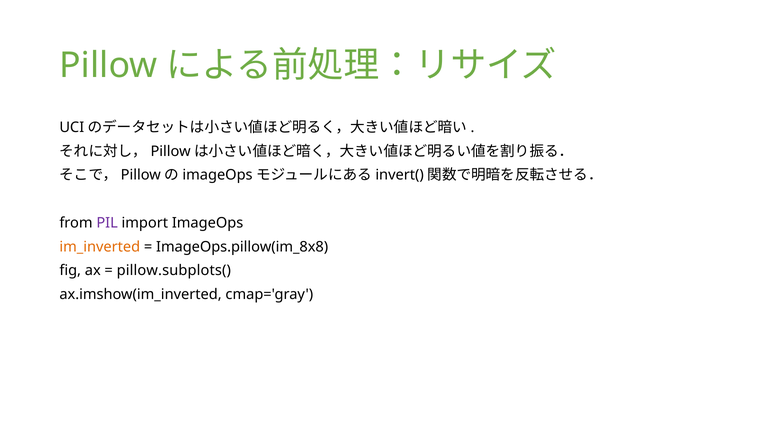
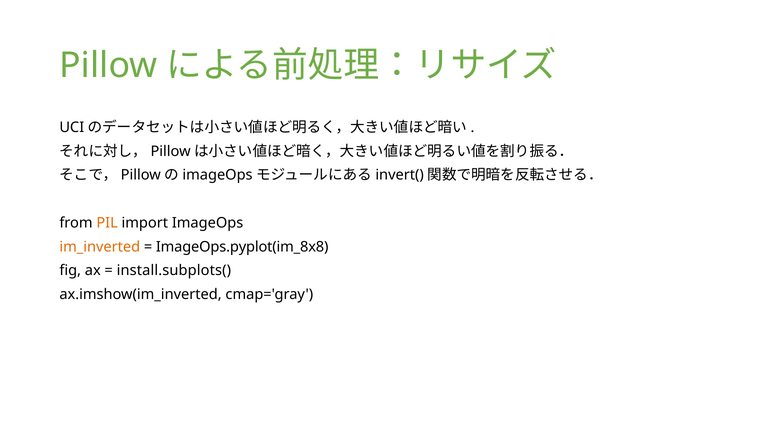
PIL colour: purple -> orange
ImageOps.pillow(im_8x8: ImageOps.pillow(im_8x8 -> ImageOps.pyplot(im_8x8
pillow.subplots(: pillow.subplots( -> install.subplots(
